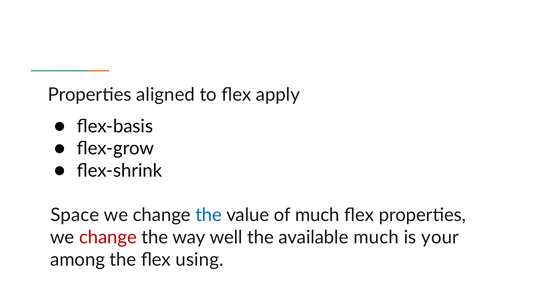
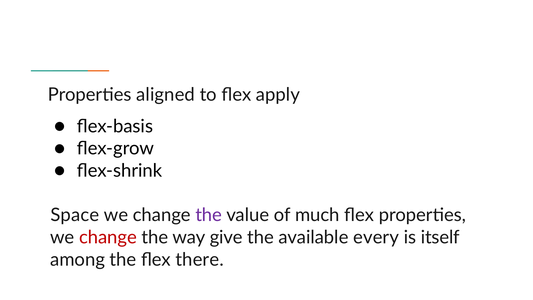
the at (209, 215) colour: blue -> purple
well: well -> give
available much: much -> every
your: your -> itself
using: using -> there
